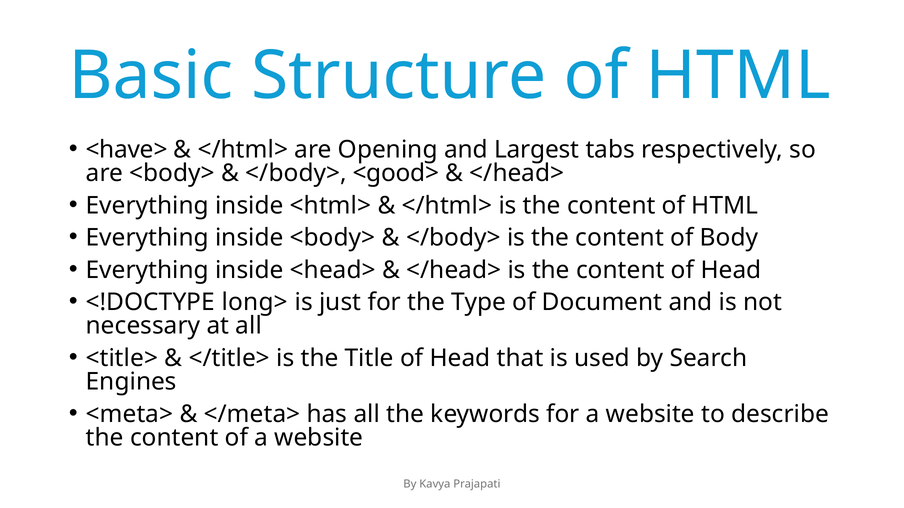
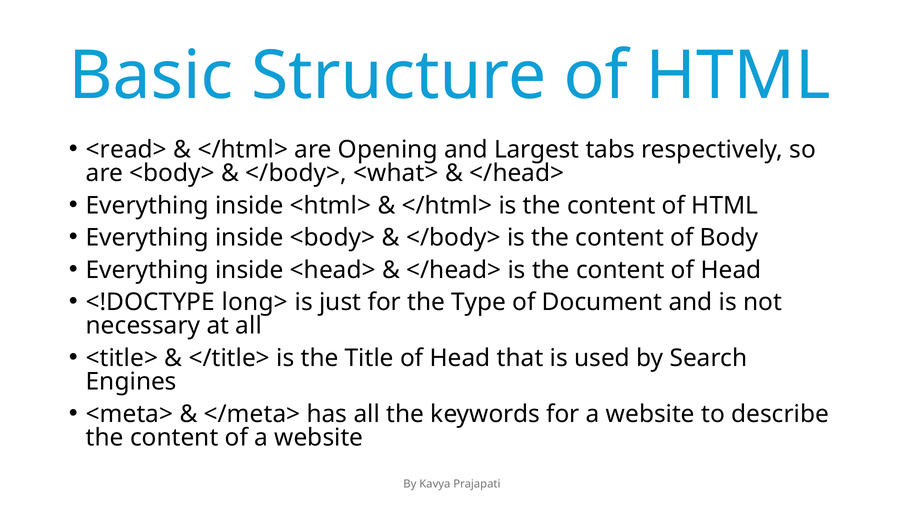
<have>: <have> -> <read>
<good>: <good> -> <what>
